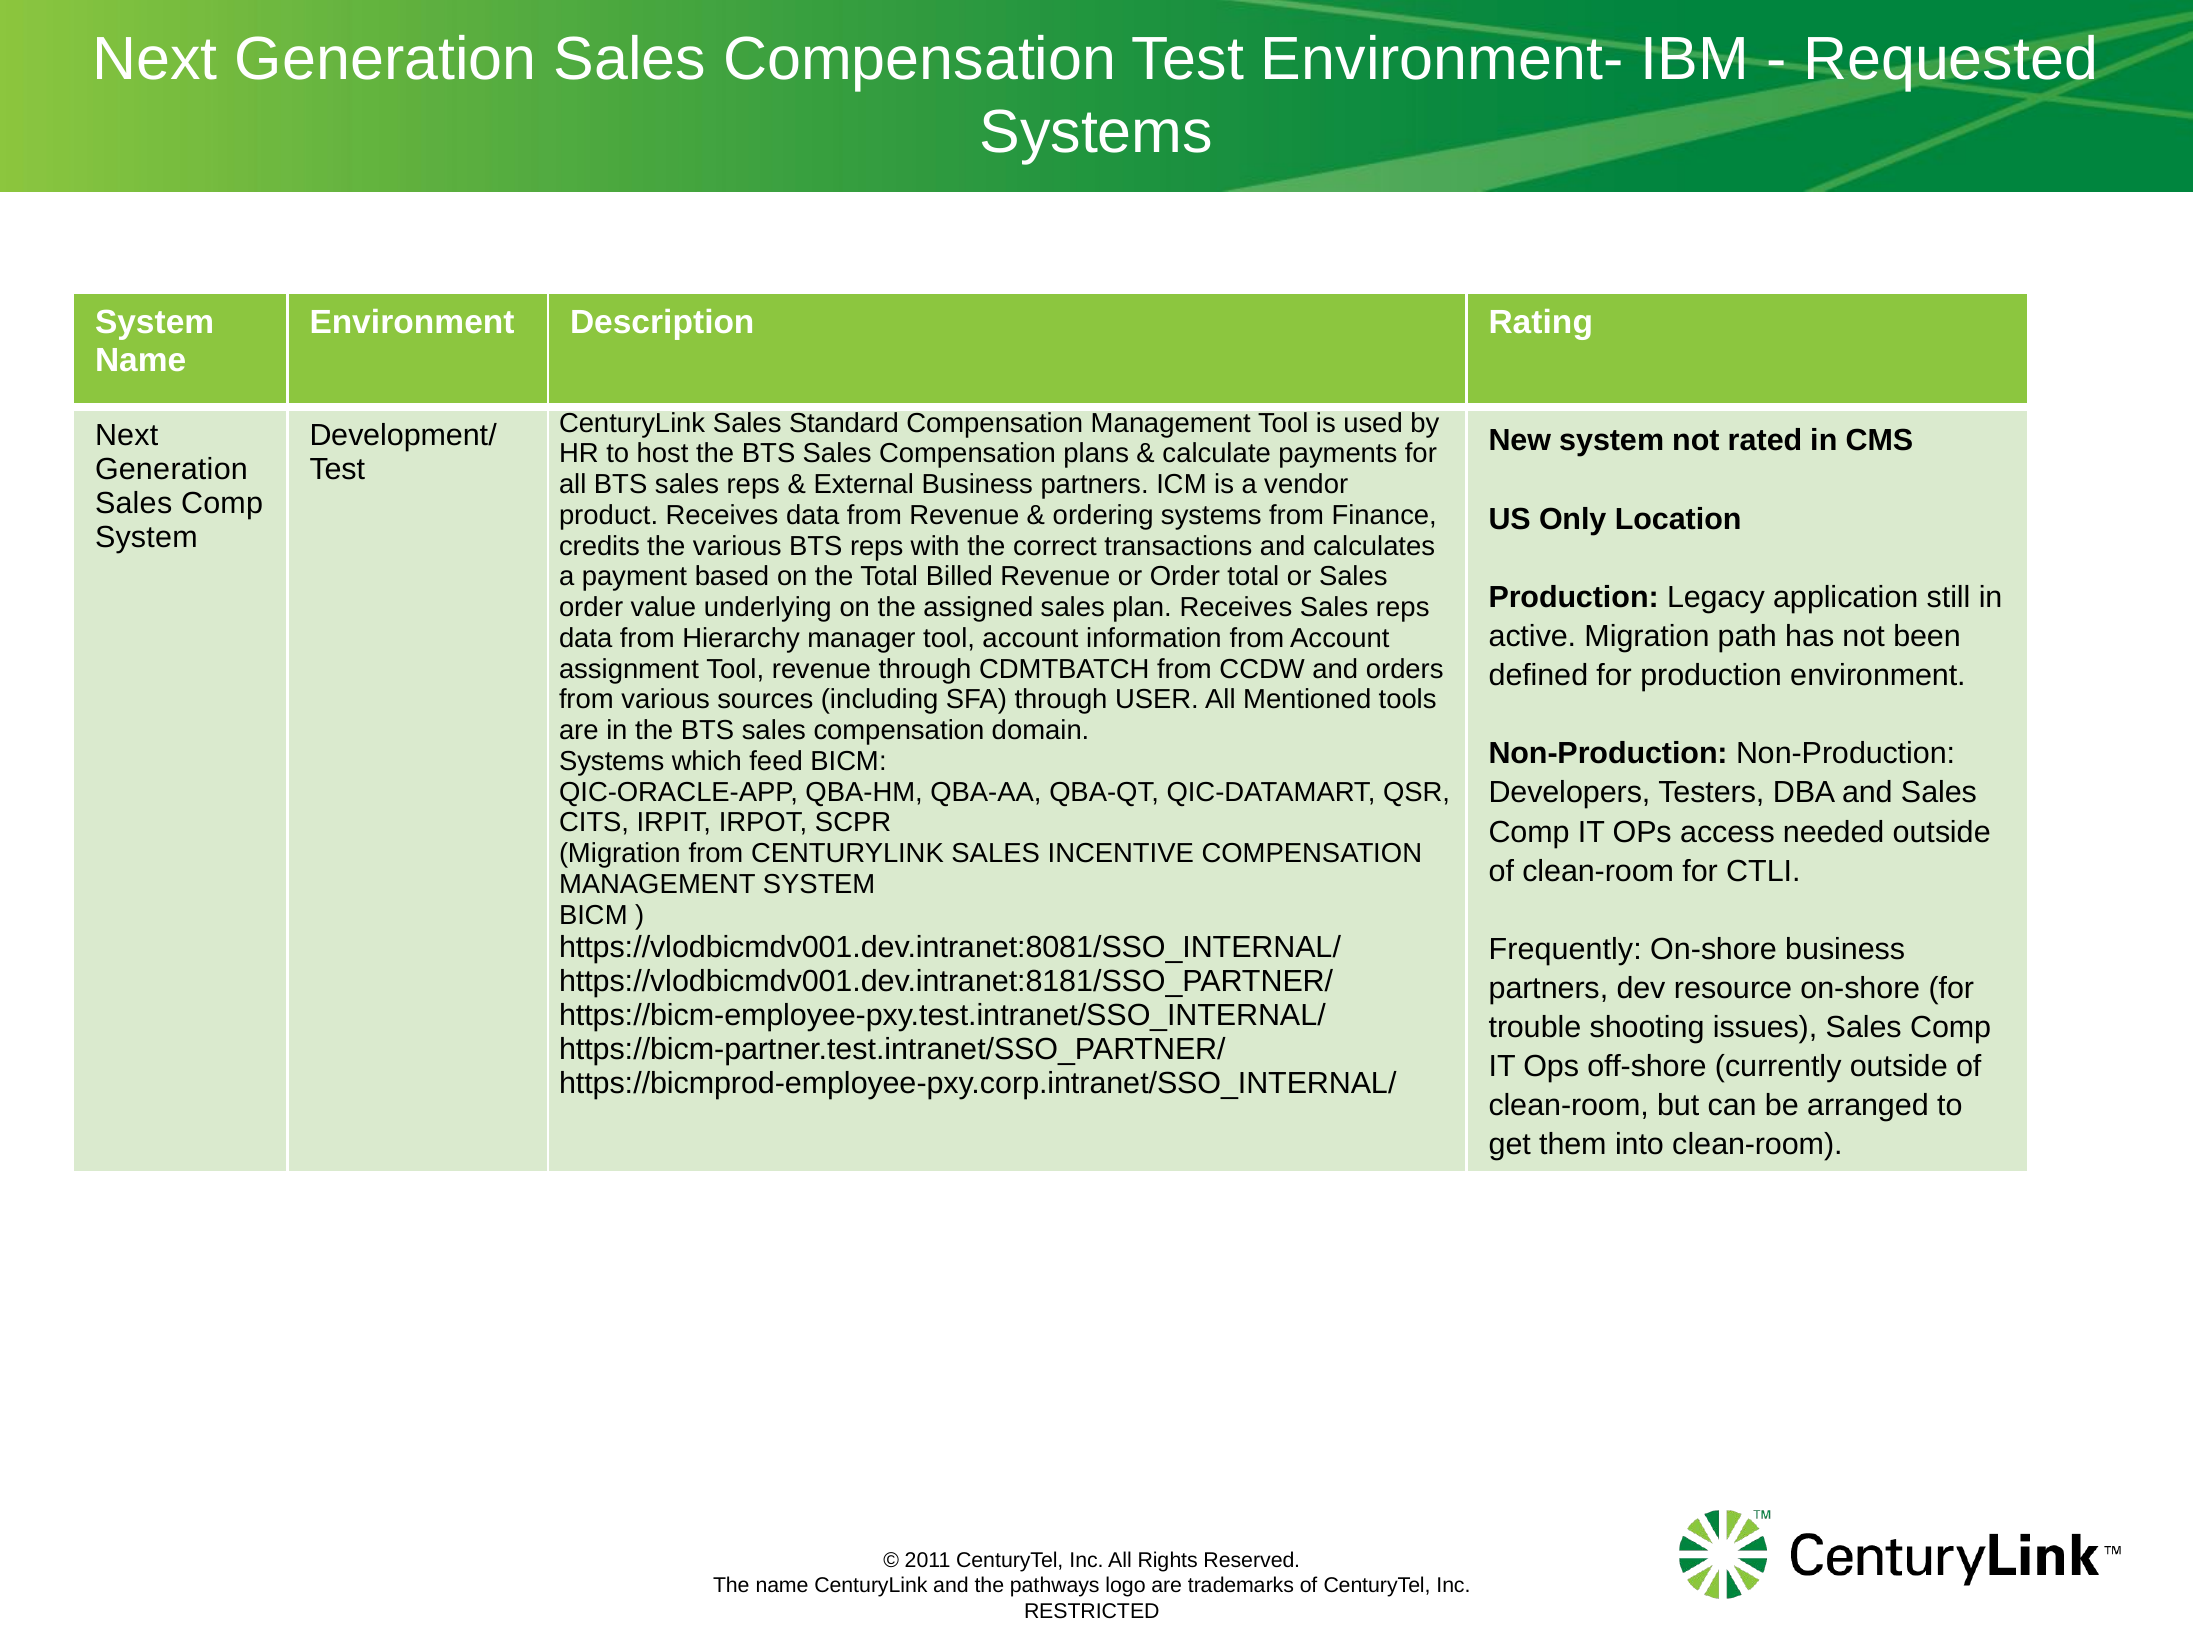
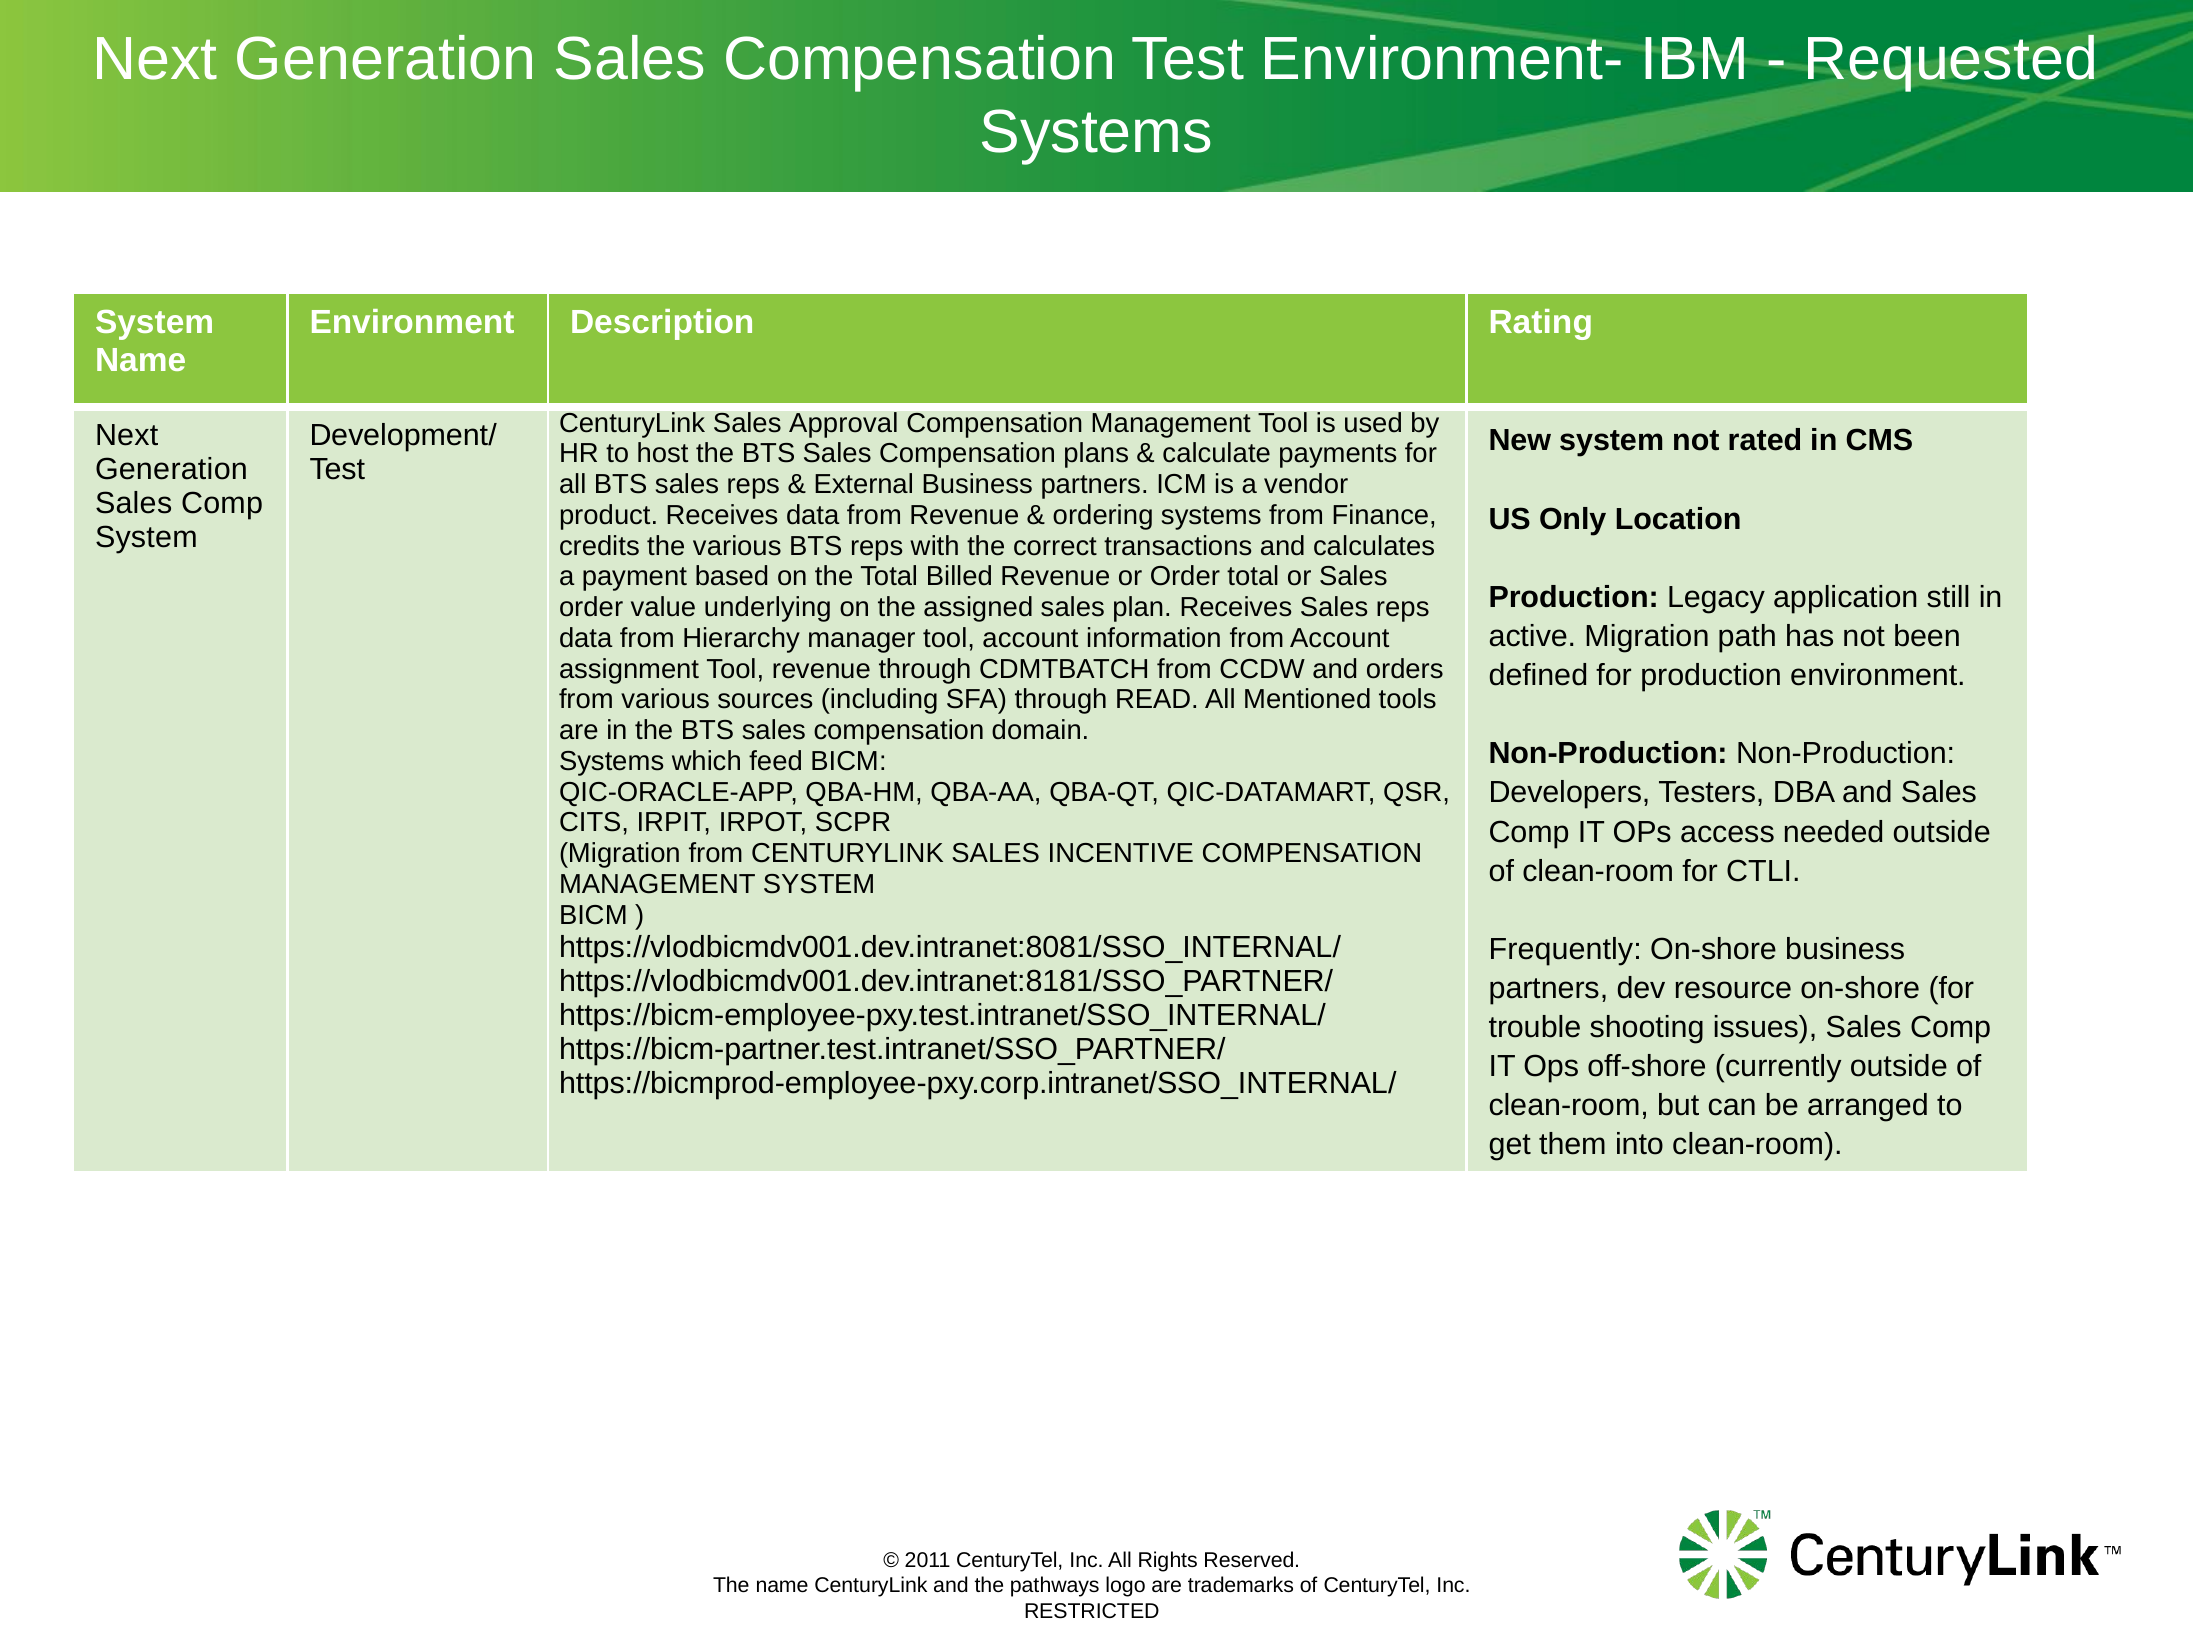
Standard: Standard -> Approval
USER: USER -> READ
